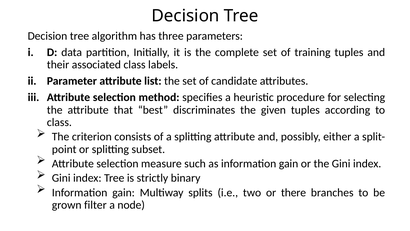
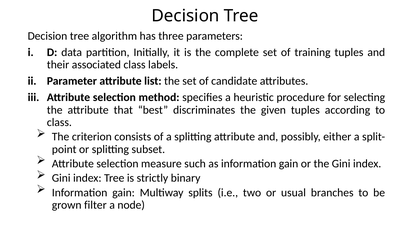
there: there -> usual
